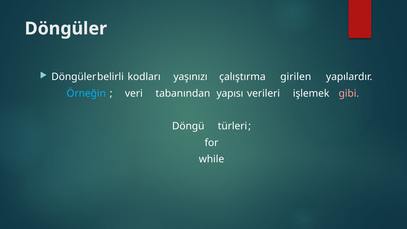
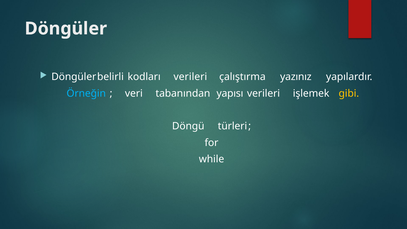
kodları yaşınızı: yaşınızı -> verileri
girilen: girilen -> yazınız
gibi colour: pink -> yellow
